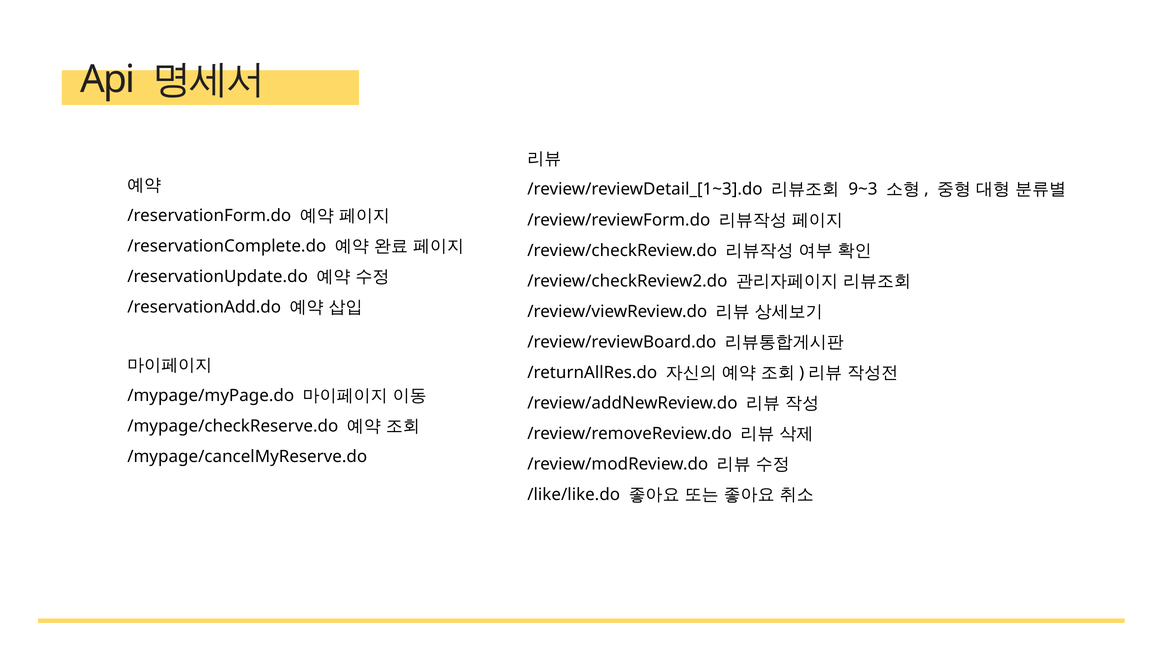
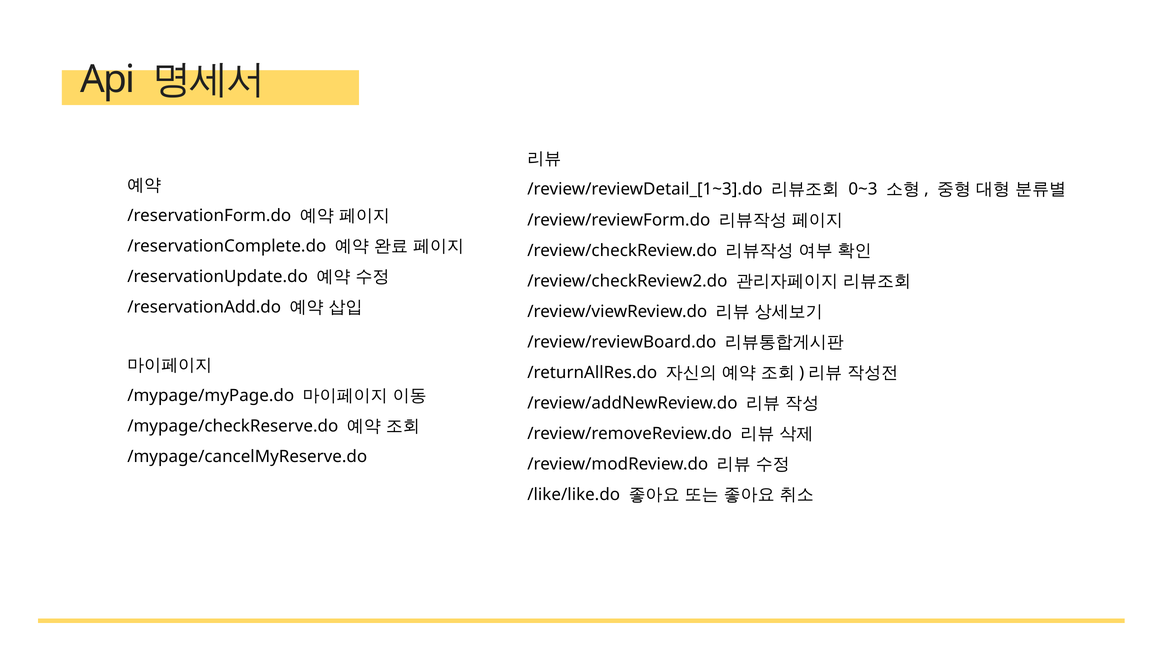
9~3: 9~3 -> 0~3
